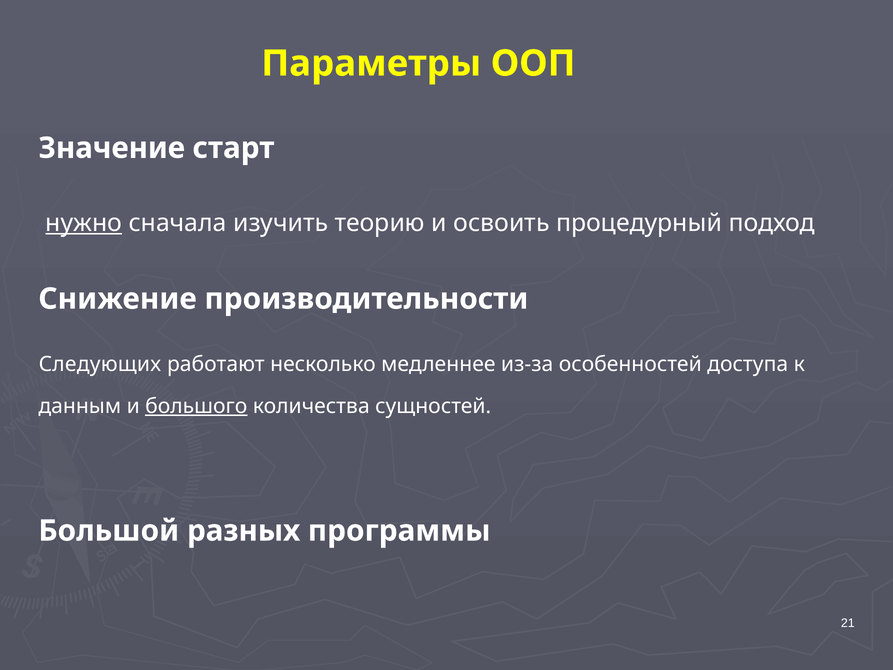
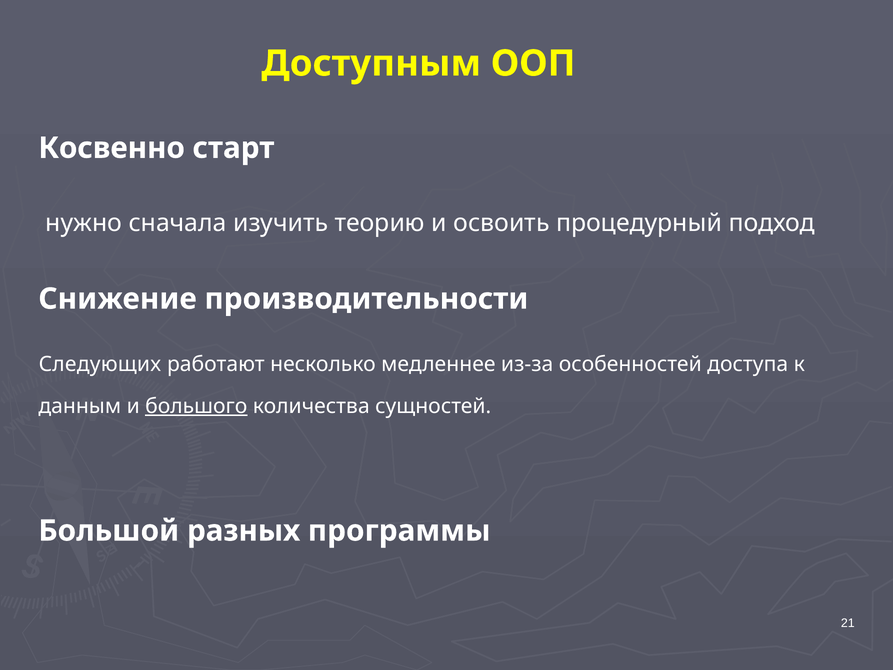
Параметры: Параметры -> Доступным
Значение: Значение -> Косвенно
нужно underline: present -> none
